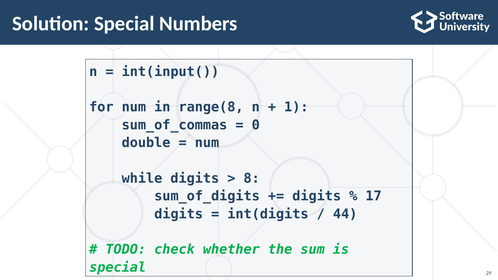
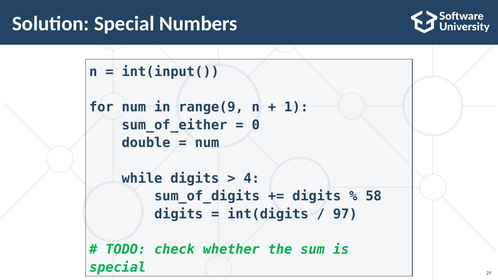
range(8: range(8 -> range(9
sum_of_commas: sum_of_commas -> sum_of_either
8: 8 -> 4
17: 17 -> 58
44: 44 -> 97
